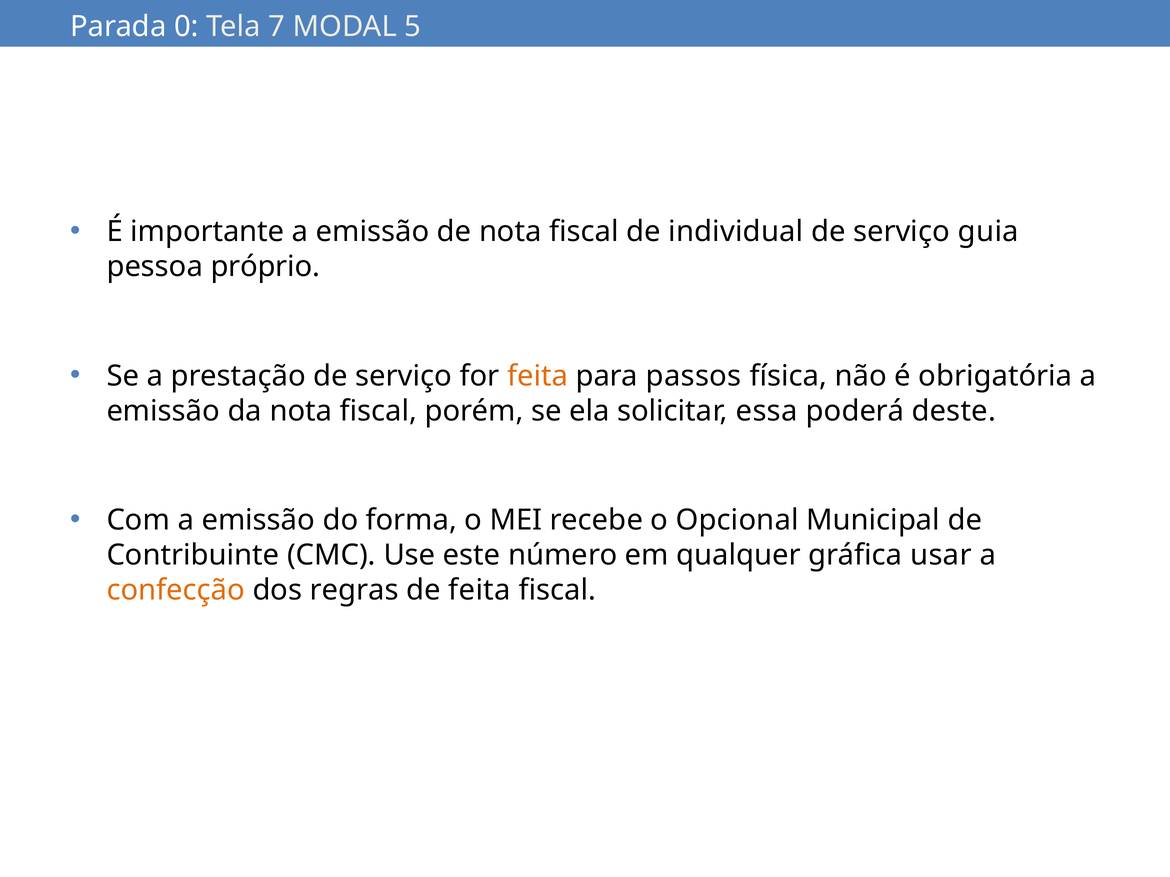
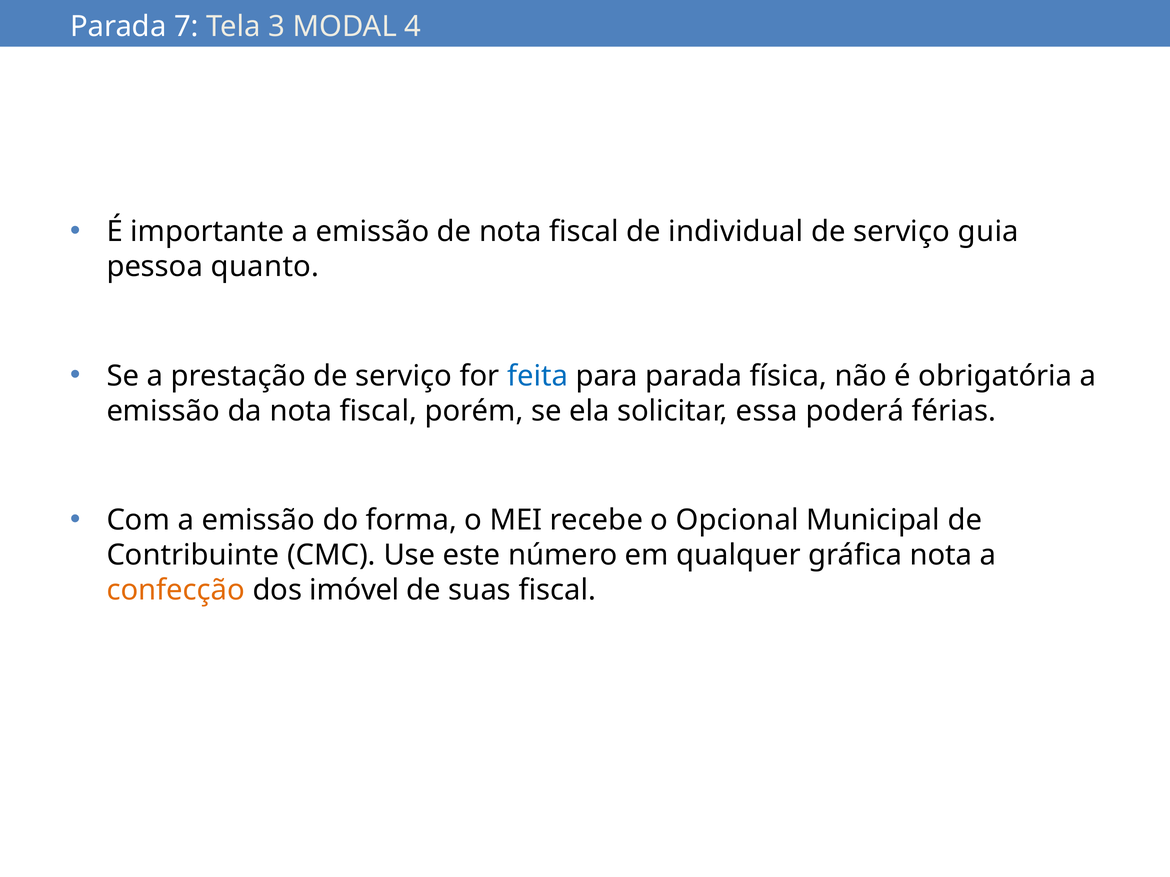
0: 0 -> 7
7: 7 -> 3
5: 5 -> 4
próprio: próprio -> quanto
feita at (538, 376) colour: orange -> blue
para passos: passos -> parada
deste: deste -> férias
gráfica usar: usar -> nota
regras: regras -> imóvel
de feita: feita -> suas
